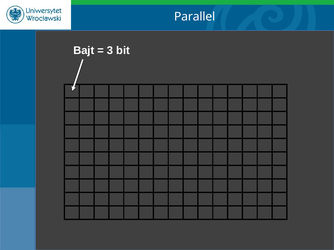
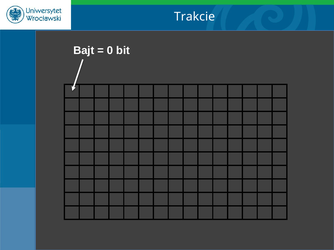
Parallel: Parallel -> Trakcie
3: 3 -> 0
